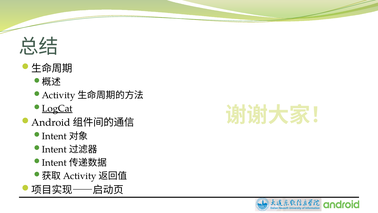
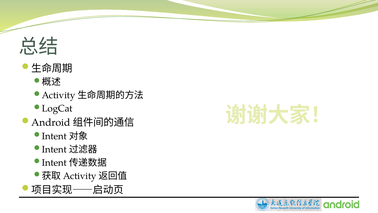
LogCat underline: present -> none
